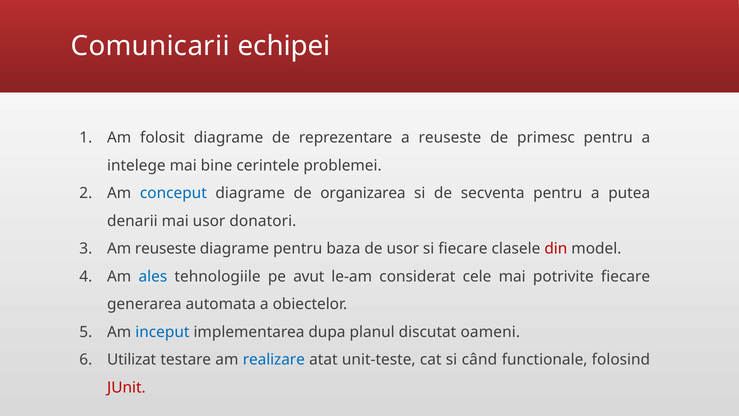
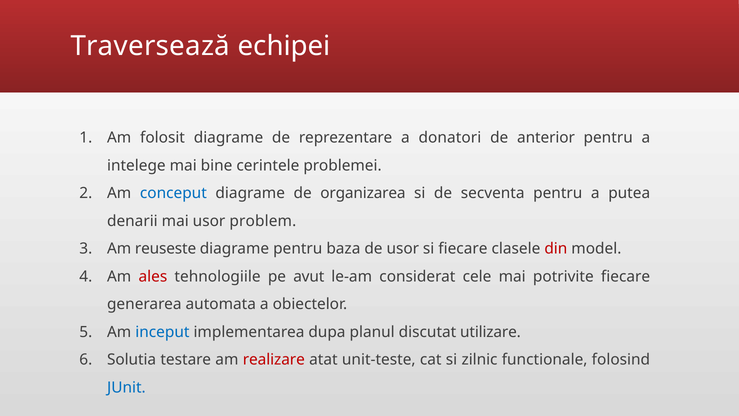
Comunicarii: Comunicarii -> Traversează
a reuseste: reuseste -> donatori
primesc: primesc -> anterior
donatori: donatori -> problem
ales colour: blue -> red
oameni: oameni -> utilizare
Utilizat: Utilizat -> Solutia
realizare colour: blue -> red
când: când -> zilnic
JUnit colour: red -> blue
